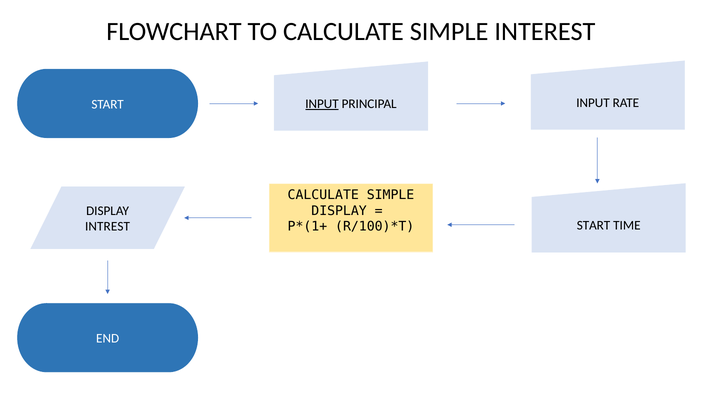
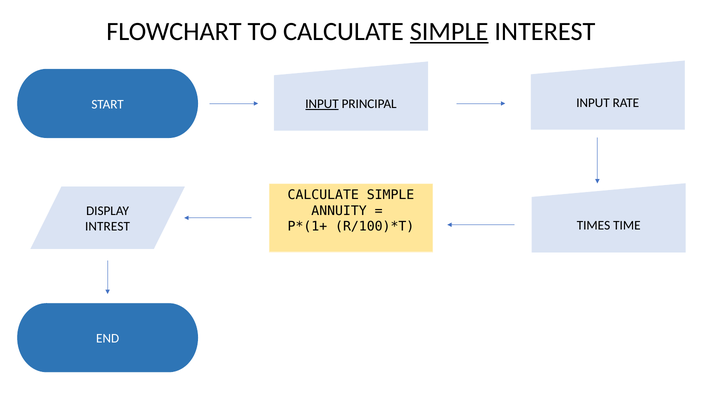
SIMPLE at (449, 32) underline: none -> present
DISPLAY at (339, 211): DISPLAY -> ANNUITY
START at (594, 225): START -> TIMES
